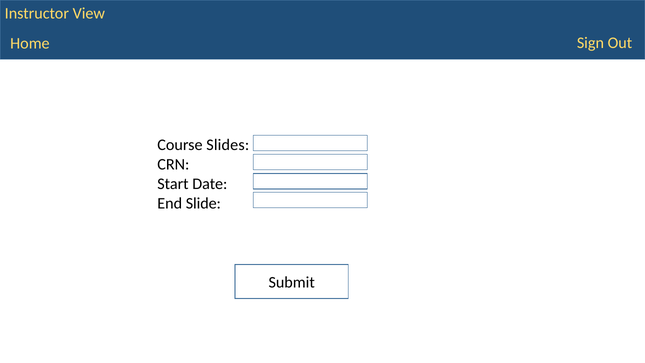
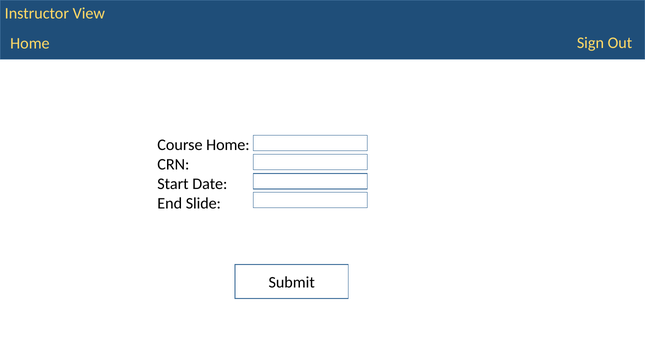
Course Slides: Slides -> Home
